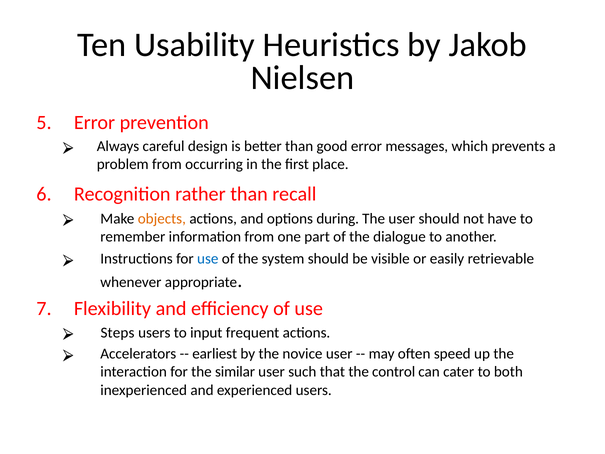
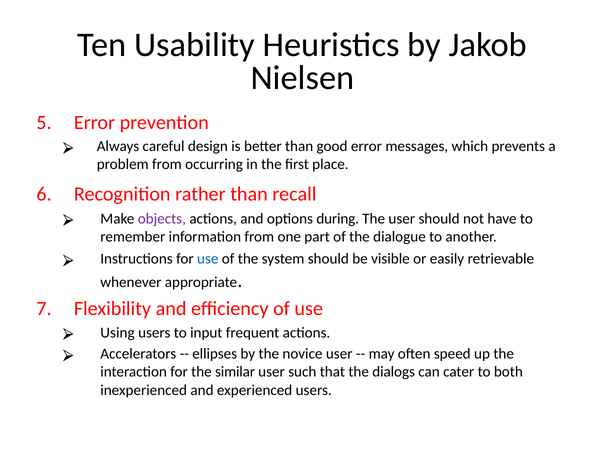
objects colour: orange -> purple
Steps: Steps -> Using
earliest: earliest -> ellipses
control: control -> dialogs
